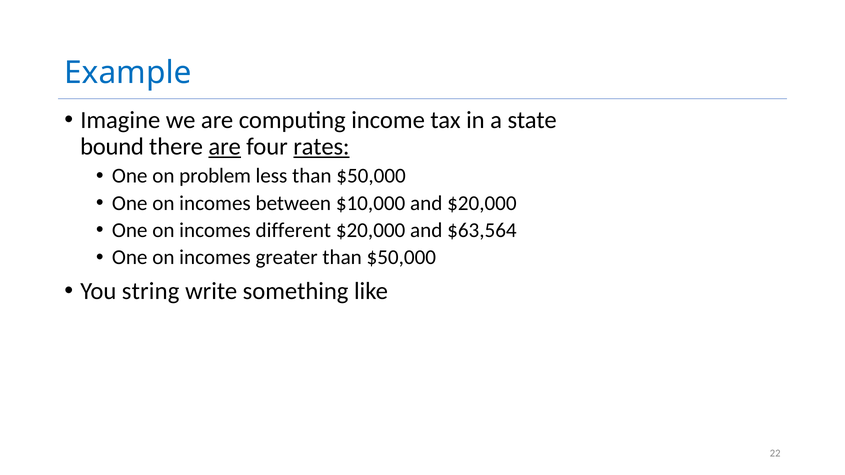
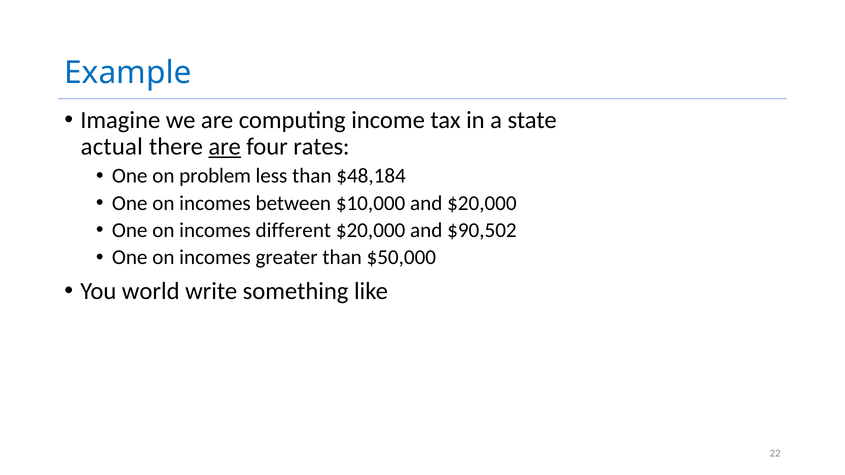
bound: bound -> actual
rates underline: present -> none
less than $50,000: $50,000 -> $48,184
$63,564: $63,564 -> $90,502
string: string -> world
